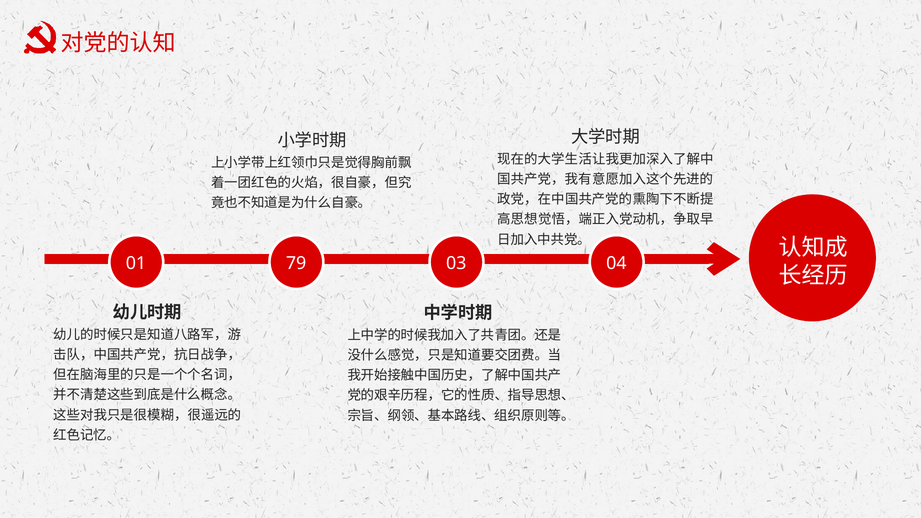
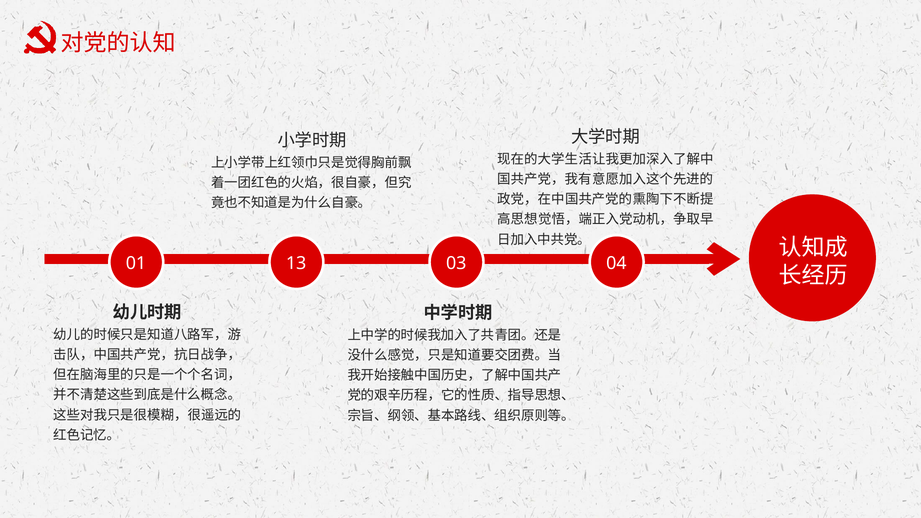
79: 79 -> 13
